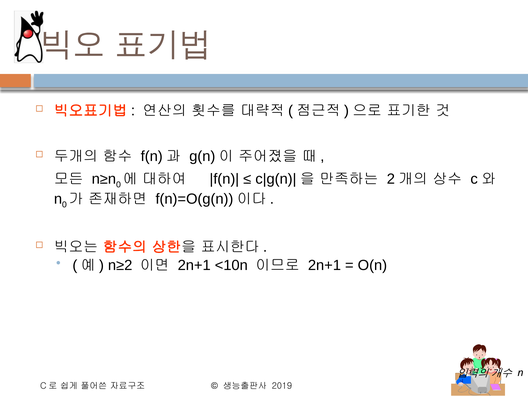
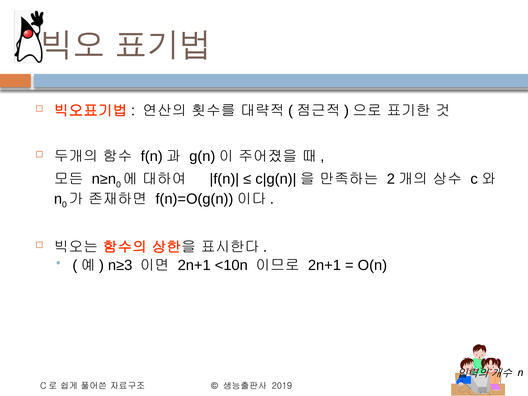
n≥2: n≥2 -> n≥3
